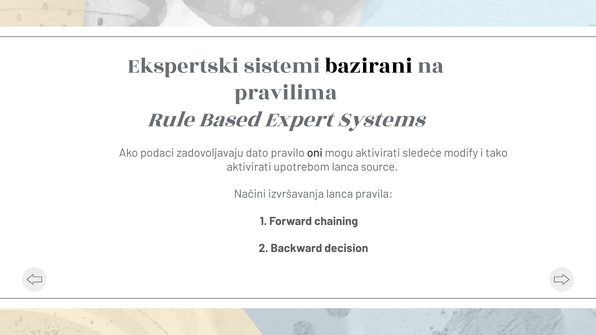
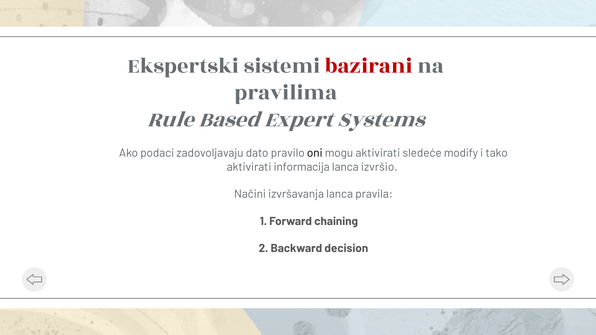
bazirani colour: black -> red
upotrebom: upotrebom -> informacija
source: source -> izvršio
